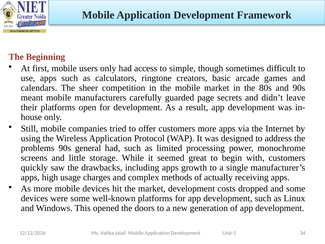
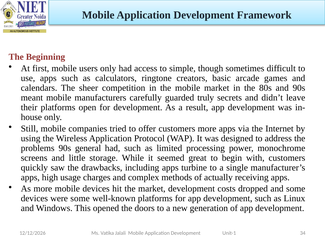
page: page -> truly
growth: growth -> turbine
